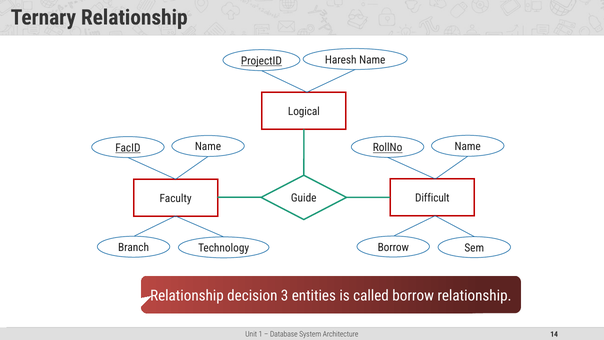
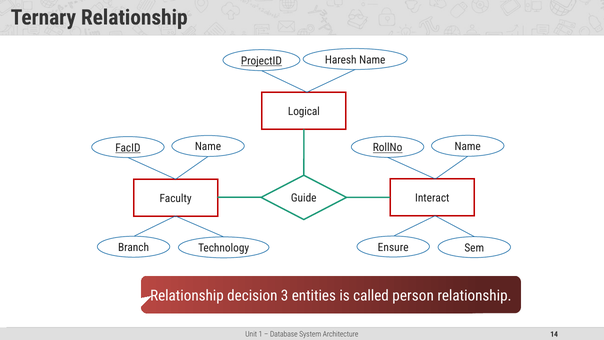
Difficult: Difficult -> Interact
Borrow at (393, 247): Borrow -> Ensure
called borrow: borrow -> person
